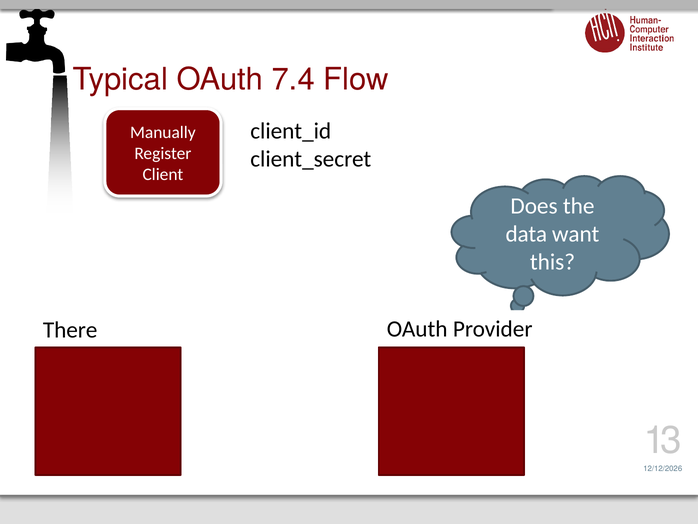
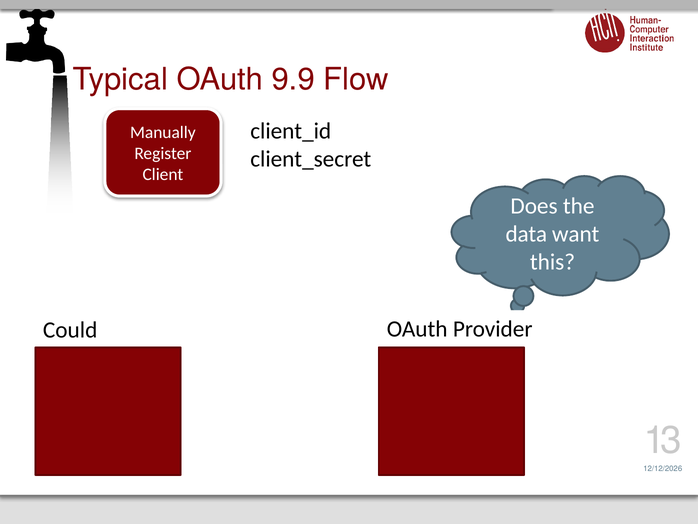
7.4: 7.4 -> 9.9
There: There -> Could
